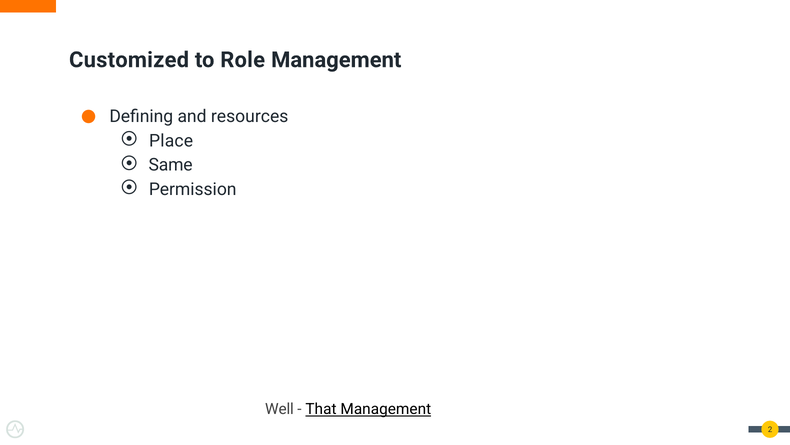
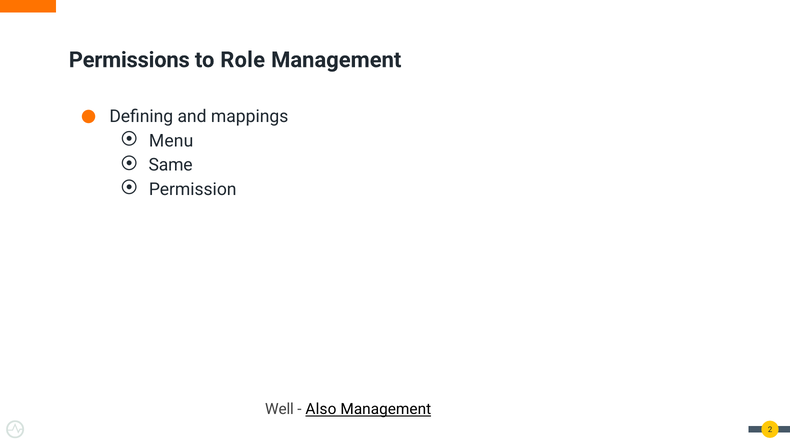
Customized: Customized -> Permissions
resources: resources -> mappings
Place: Place -> Menu
That: That -> Also
